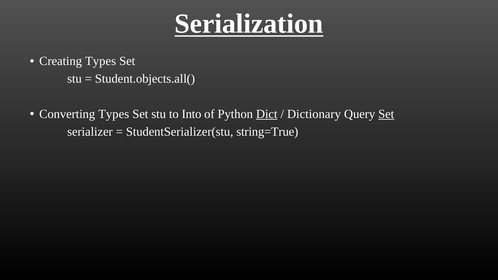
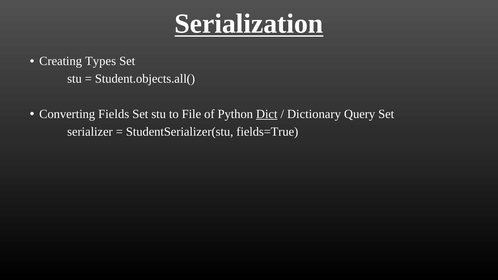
Converting Types: Types -> Fields
Into: Into -> File
Set at (386, 114) underline: present -> none
string=True: string=True -> fields=True
